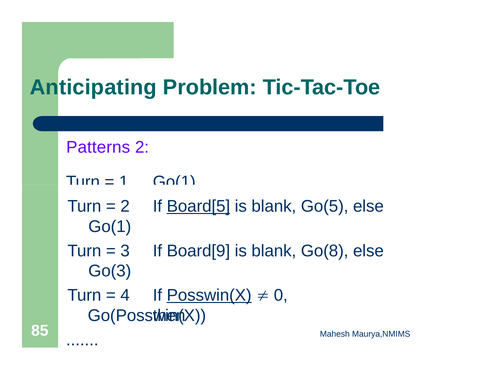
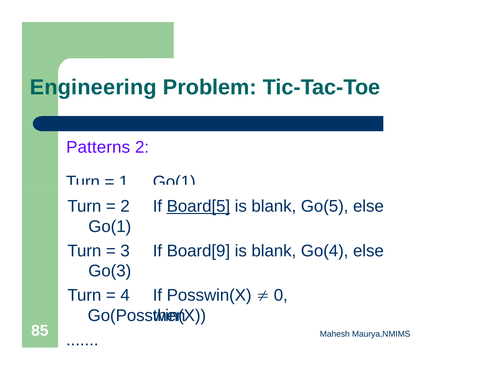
Anticipating: Anticipating -> Engineering
Go(8: Go(8 -> Go(4
Posswin(X underline: present -> none
